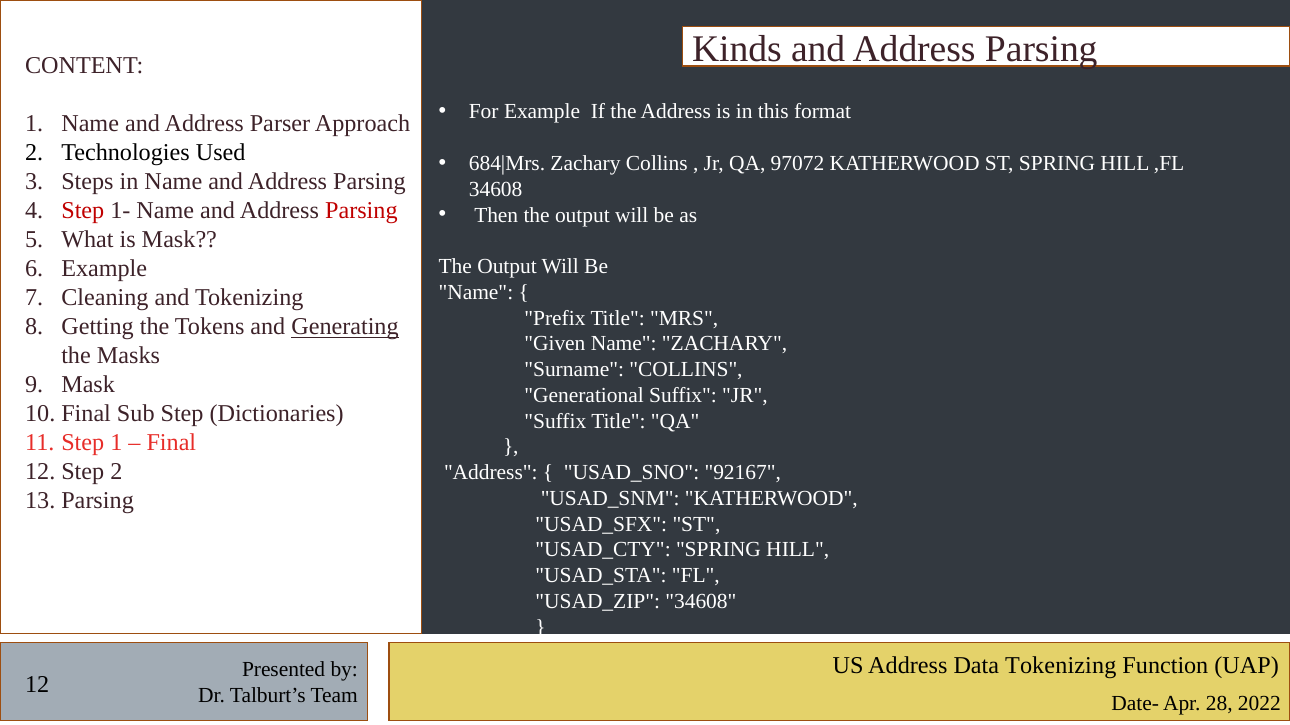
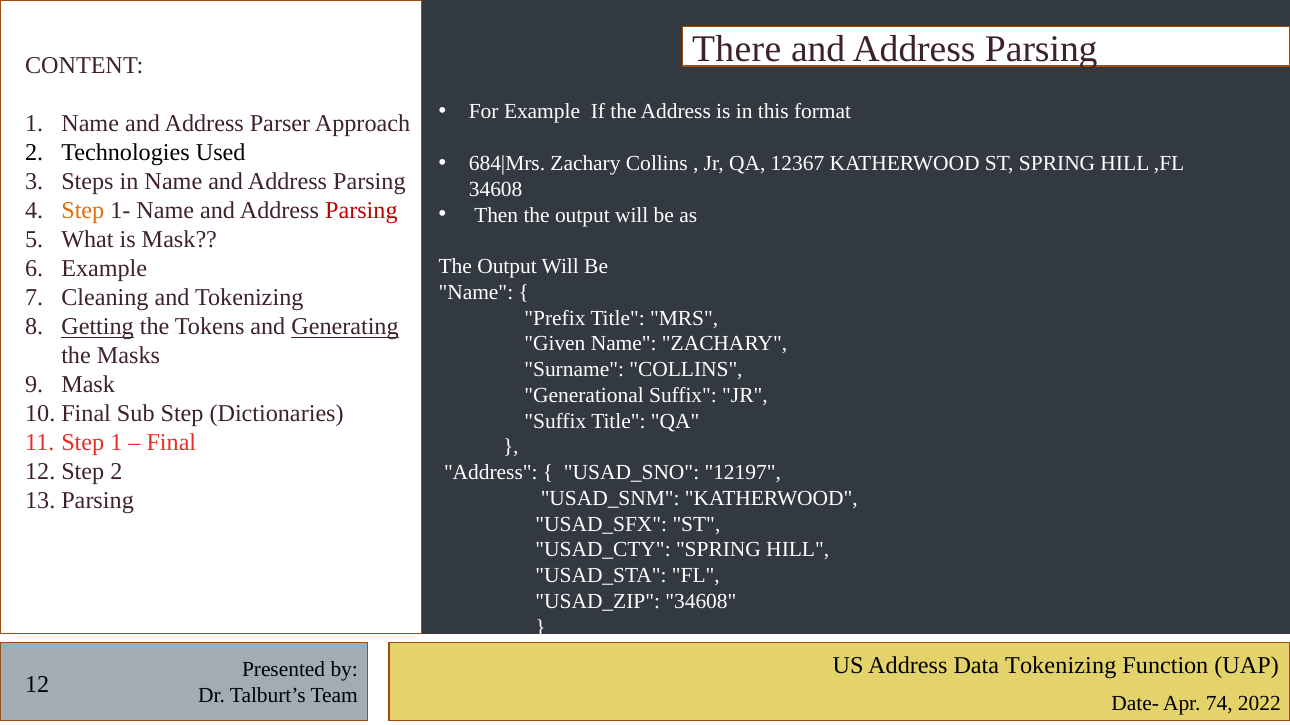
Kinds: Kinds -> There
97072: 97072 -> 12367
Step at (83, 211) colour: red -> orange
Getting underline: none -> present
92167: 92167 -> 12197
28: 28 -> 74
